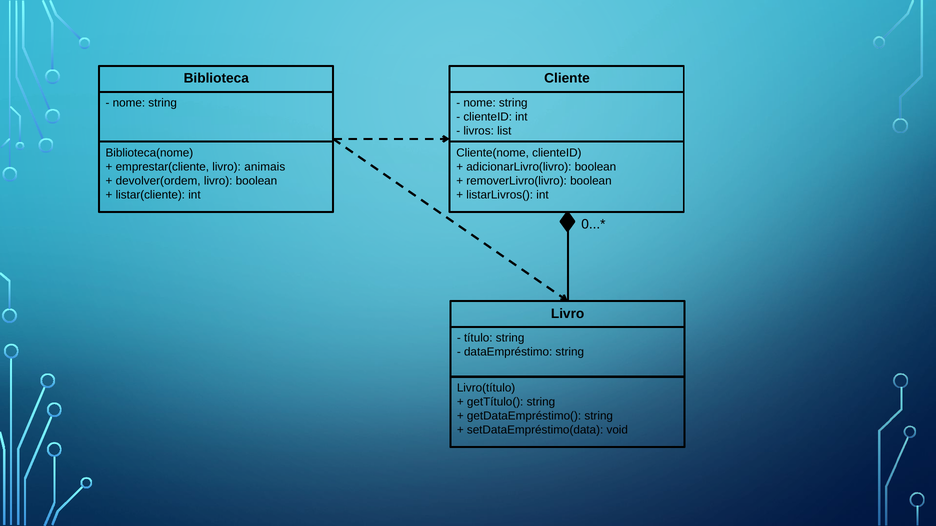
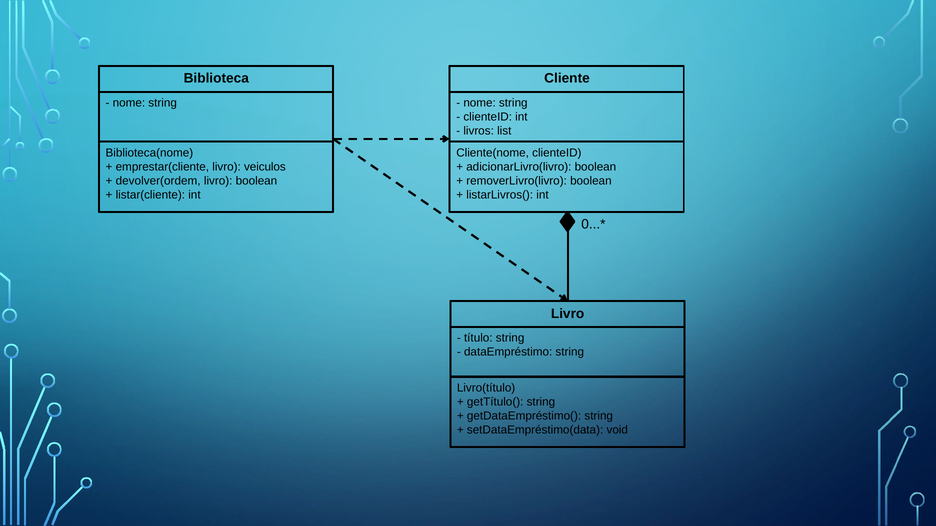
animais: animais -> veiculos
